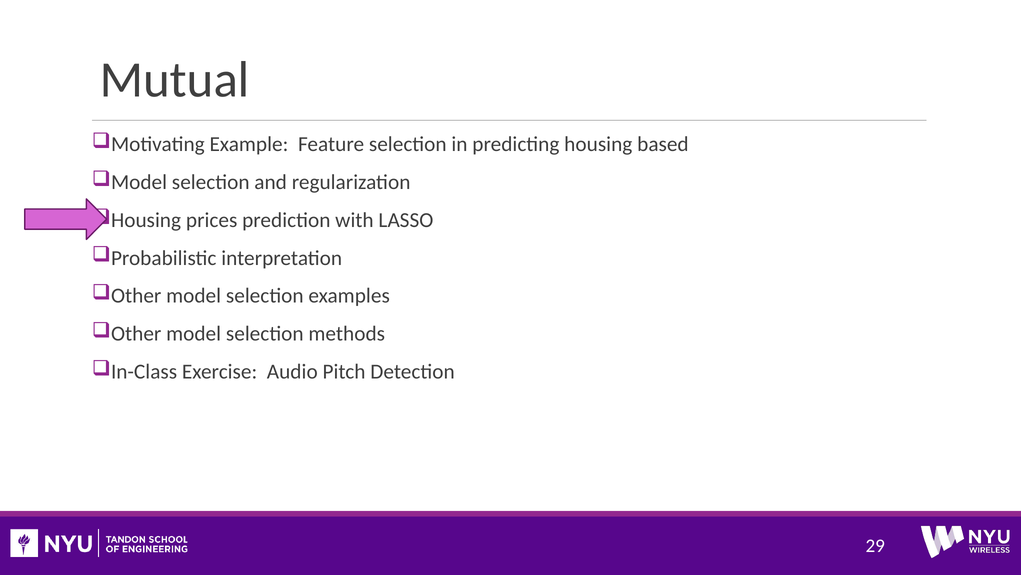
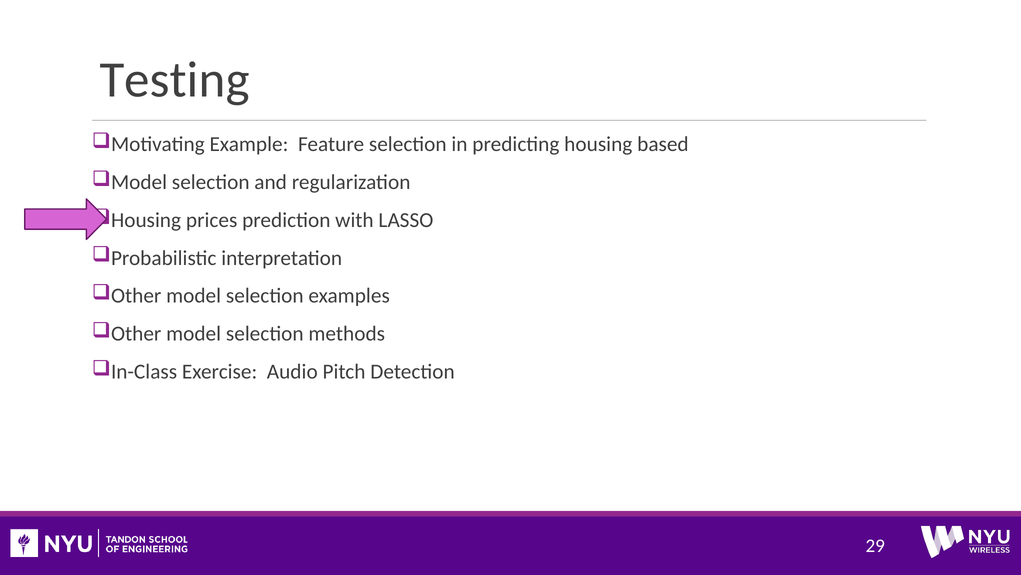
Mutual: Mutual -> Testing
